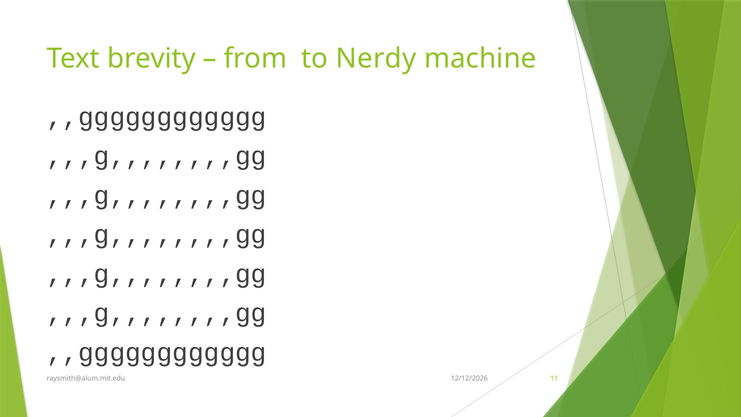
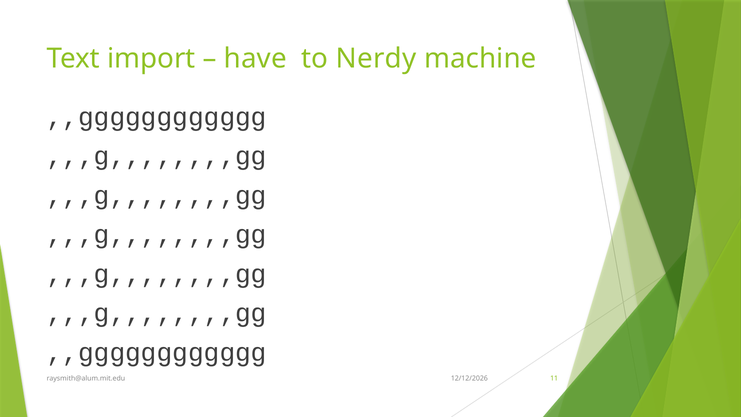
brevity: brevity -> import
from: from -> have
